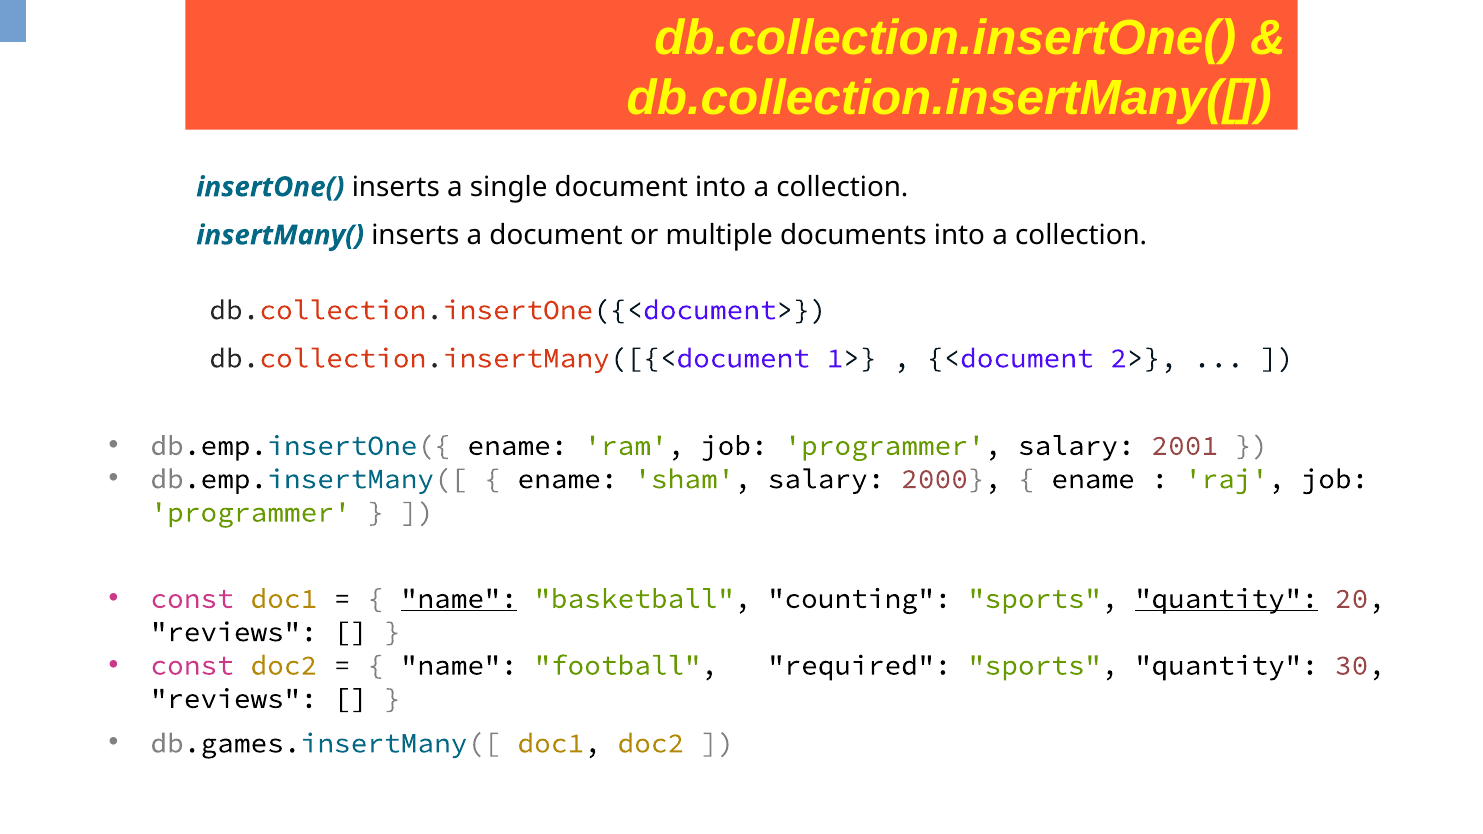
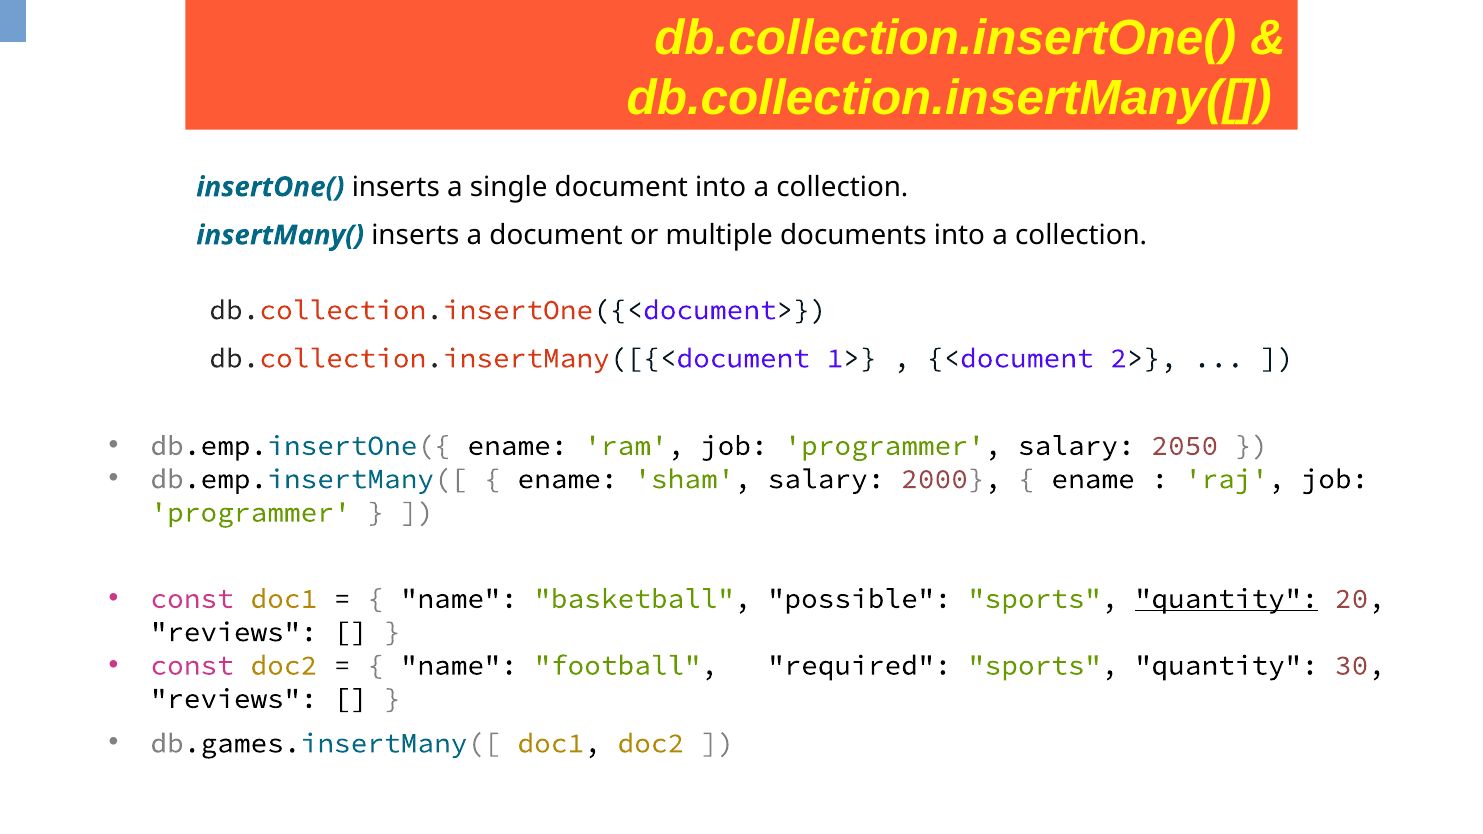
2001: 2001 -> 2050
name at (459, 599) underline: present -> none
counting: counting -> possible
